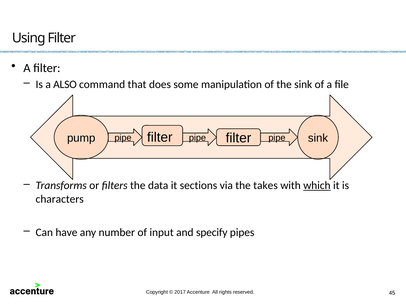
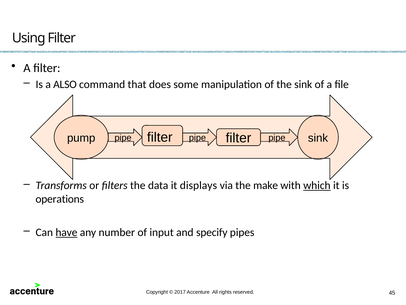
sections: sections -> displays
takes: takes -> make
characters: characters -> operations
have underline: none -> present
